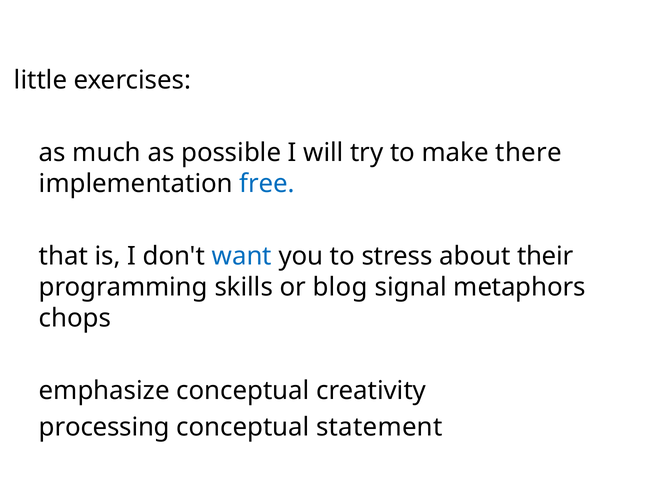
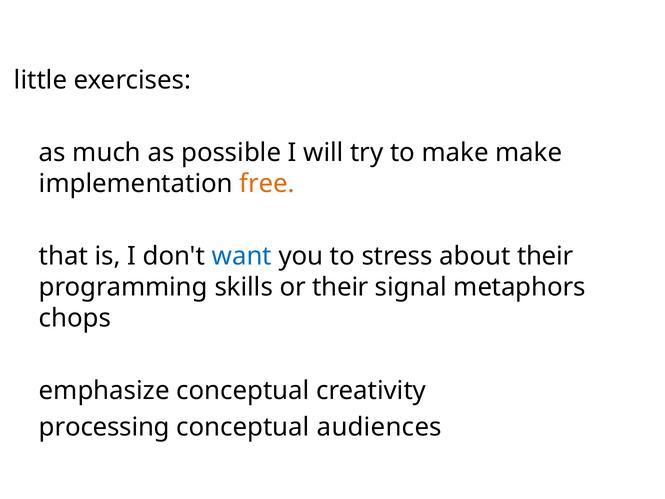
make there: there -> make
free colour: blue -> orange
or blog: blog -> their
statement: statement -> audiences
